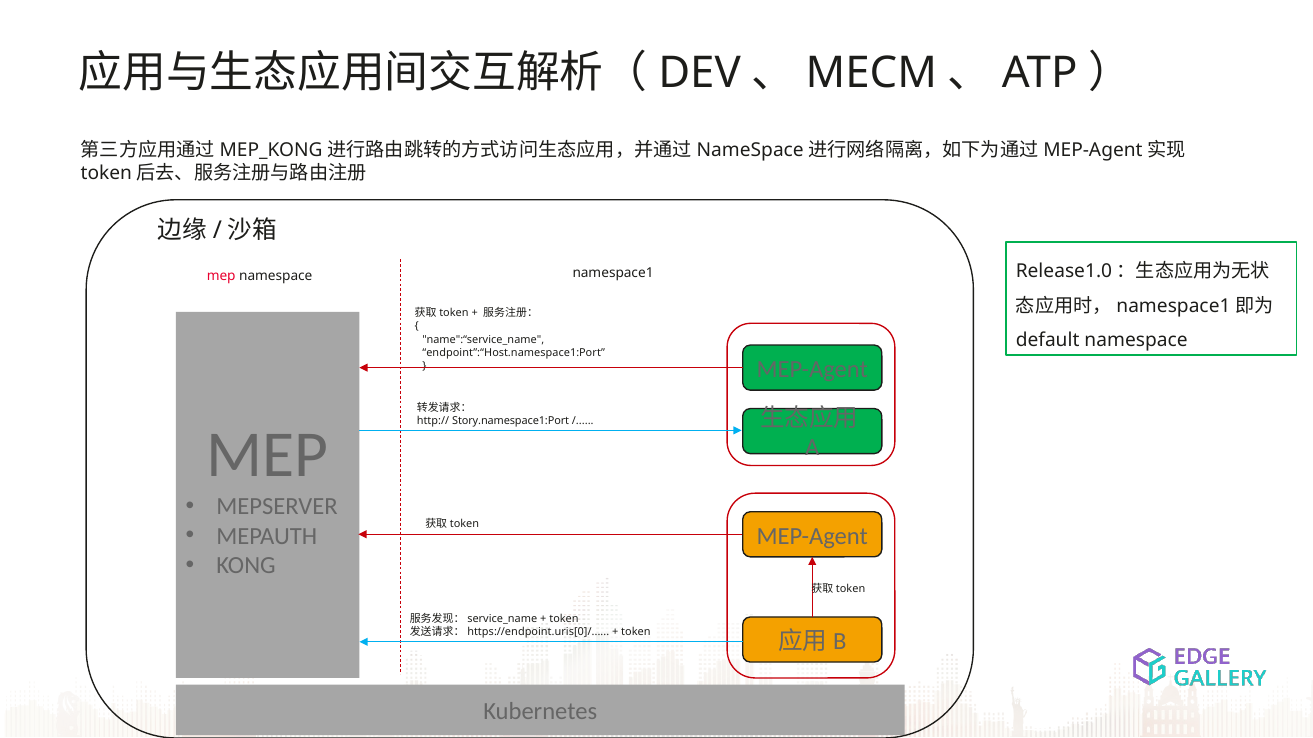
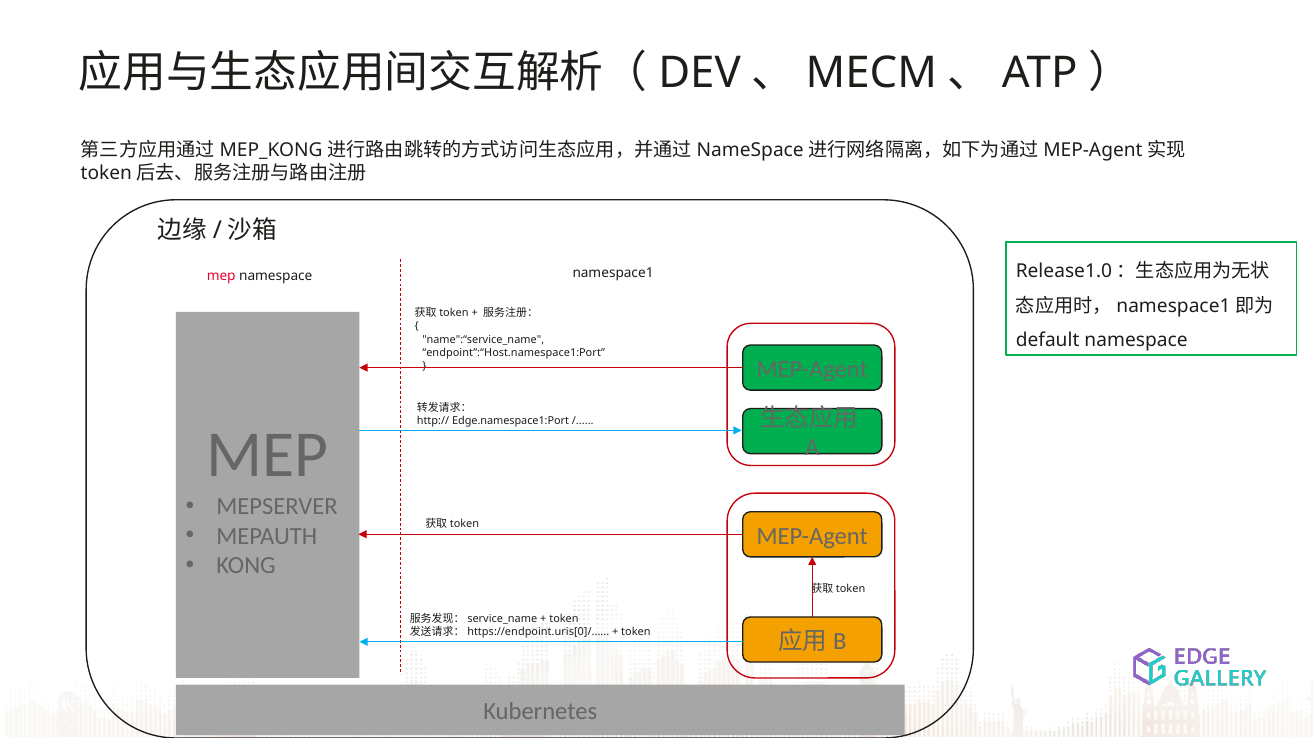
Story.namespace1:Port: Story.namespace1:Port -> Edge.namespace1:Port
